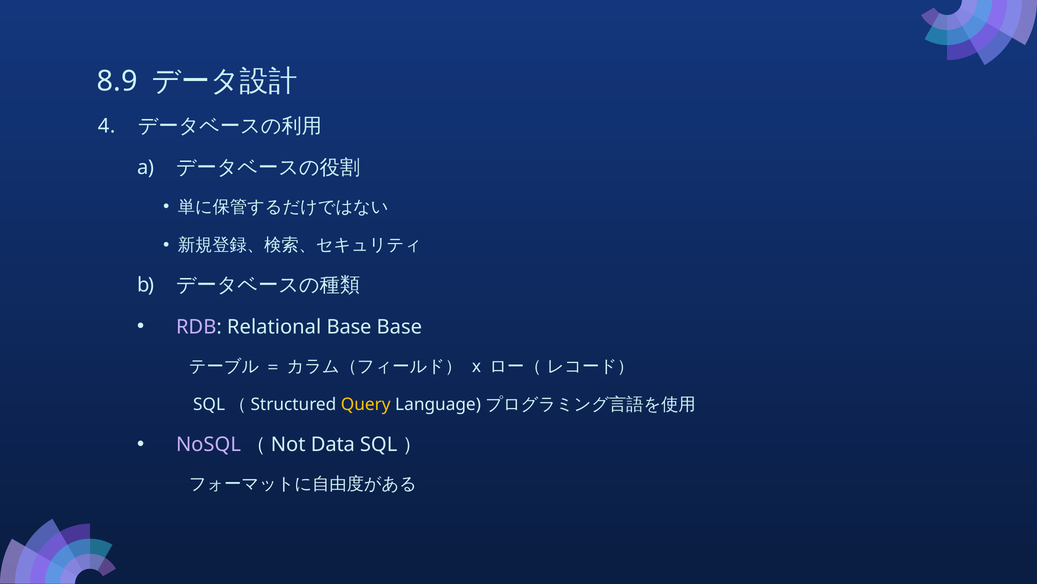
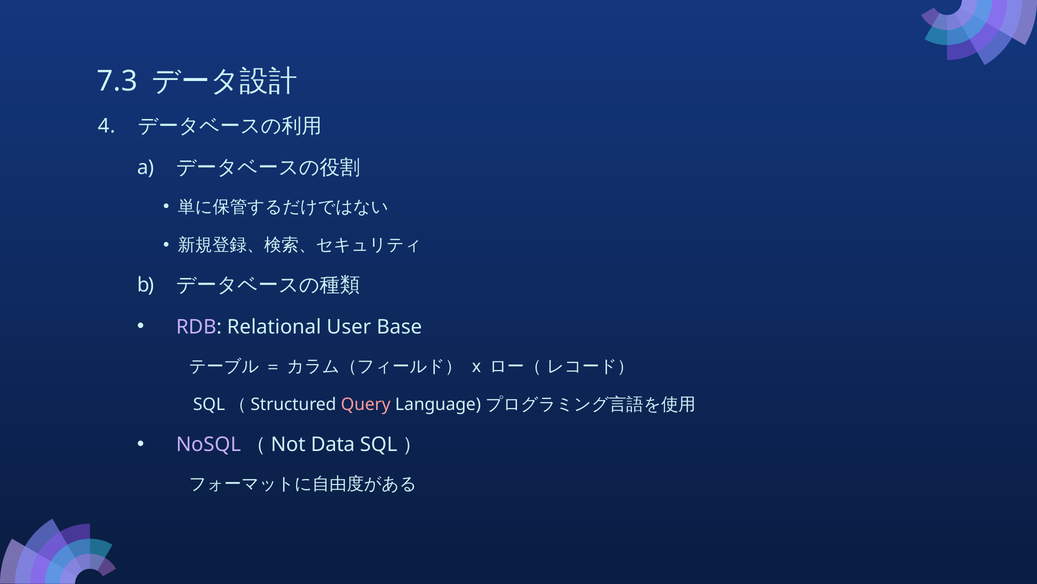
8.9: 8.9 -> 7.3
Relational Base: Base -> User
Query colour: yellow -> pink
